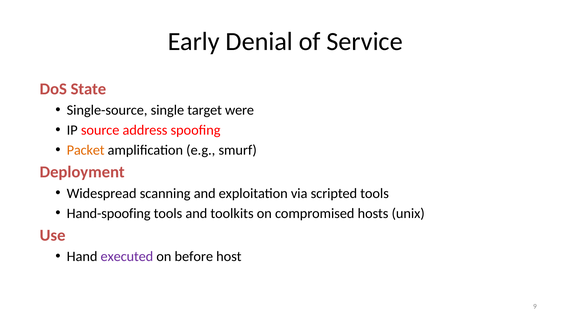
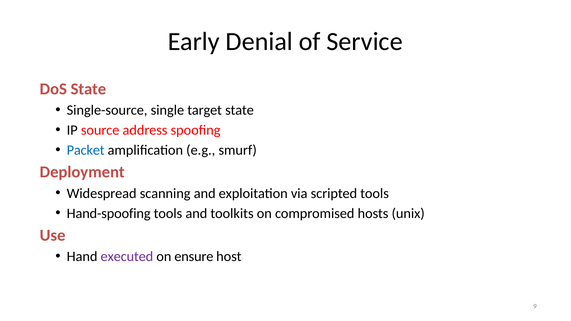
target were: were -> state
Packet colour: orange -> blue
before: before -> ensure
